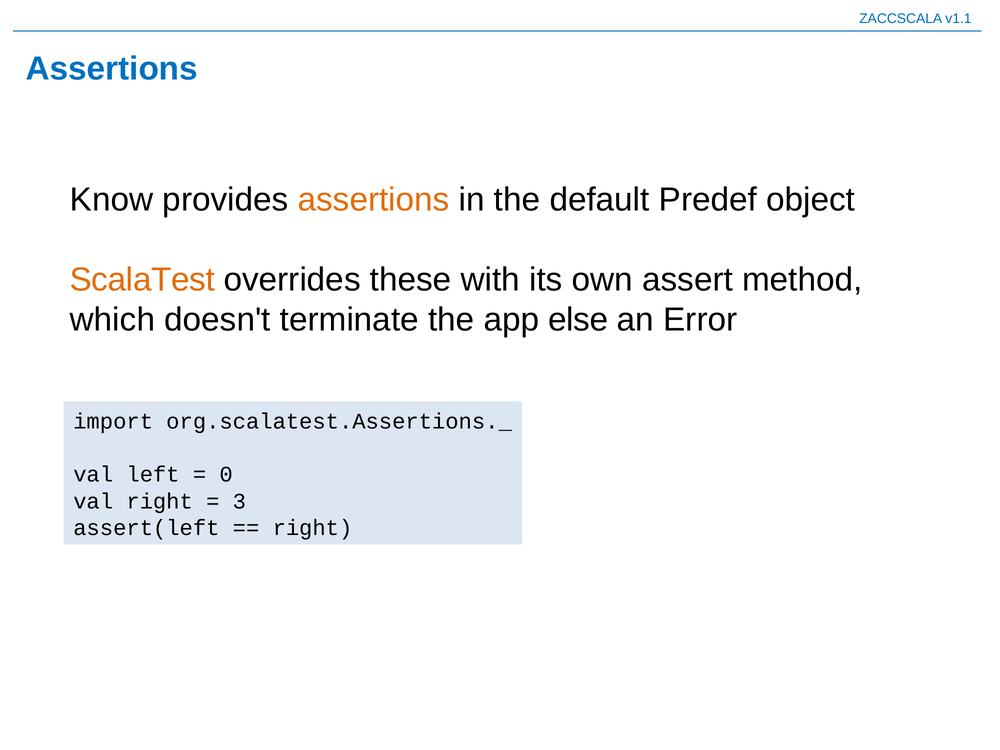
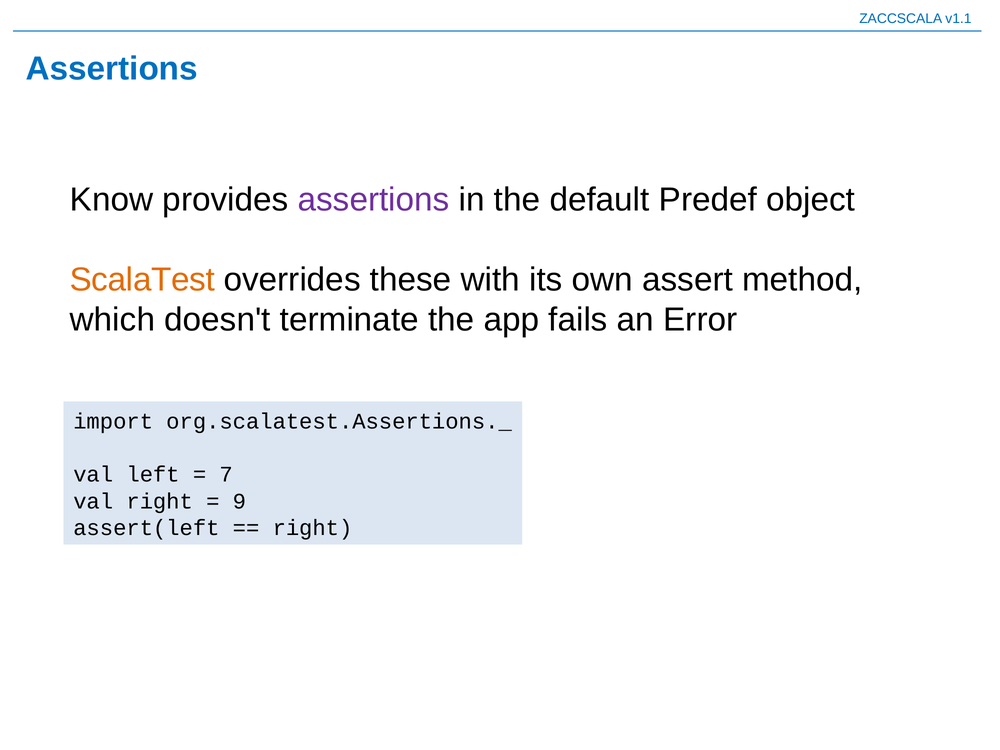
assertions at (374, 200) colour: orange -> purple
else: else -> fails
0: 0 -> 7
3: 3 -> 9
